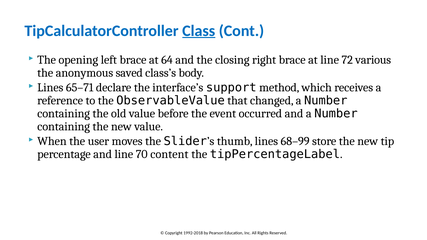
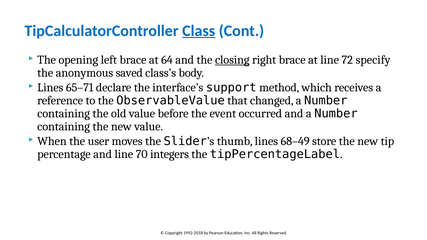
closing underline: none -> present
various: various -> specify
68–99: 68–99 -> 68–49
content: content -> integers
